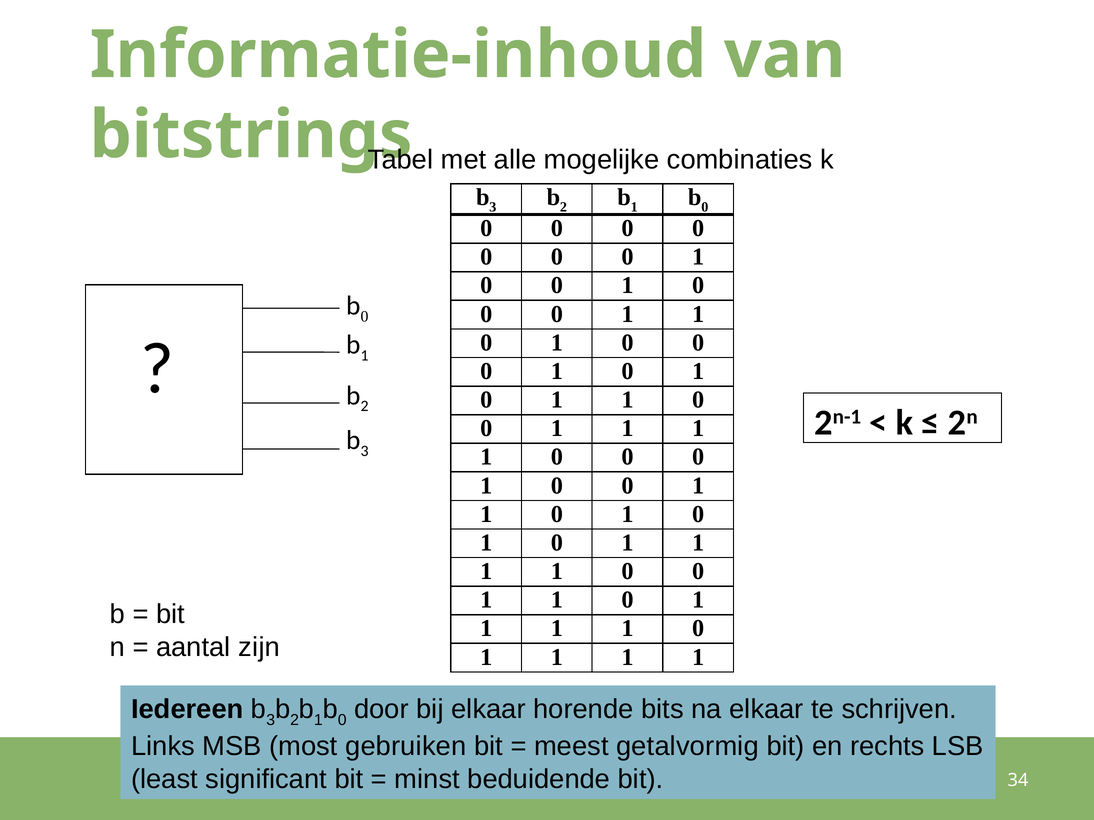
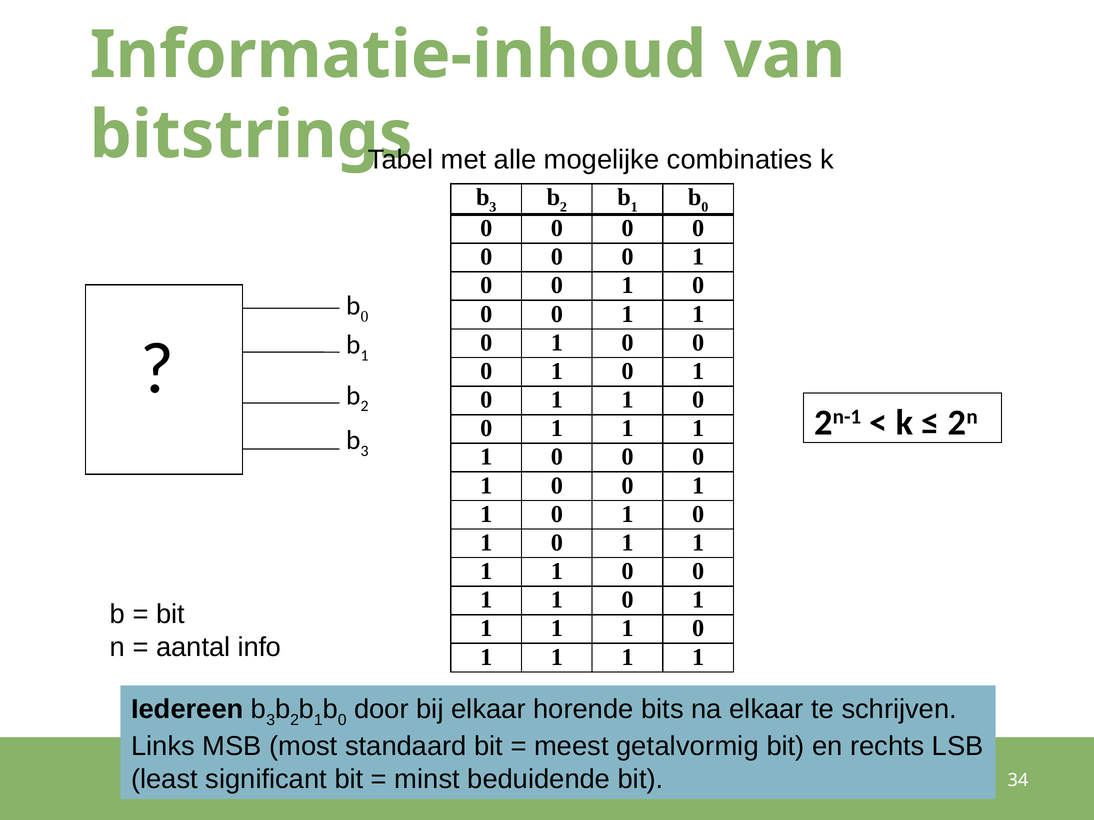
zijn: zijn -> info
gebruiken: gebruiken -> standaard
